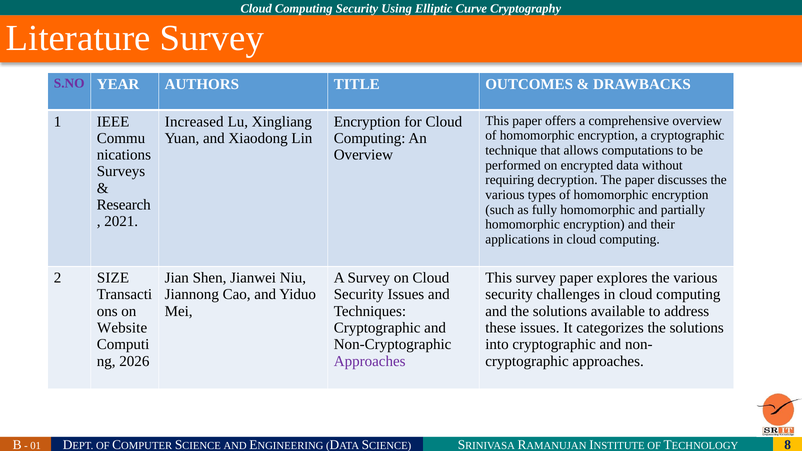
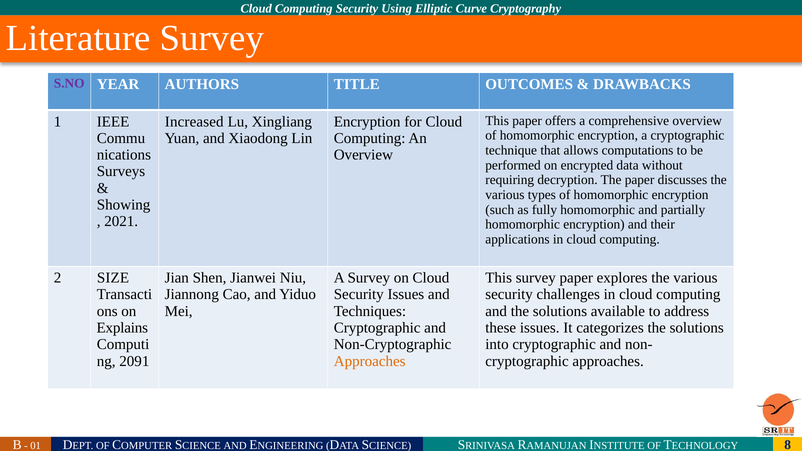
Research: Research -> Showing
Website: Website -> Explains
2026: 2026 -> 2091
Approaches at (370, 361) colour: purple -> orange
